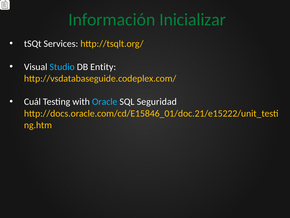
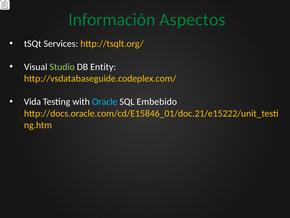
Inicializar: Inicializar -> Aspectos
Studio colour: light blue -> light green
Cuál: Cuál -> Vida
Seguridad: Seguridad -> Embebido
